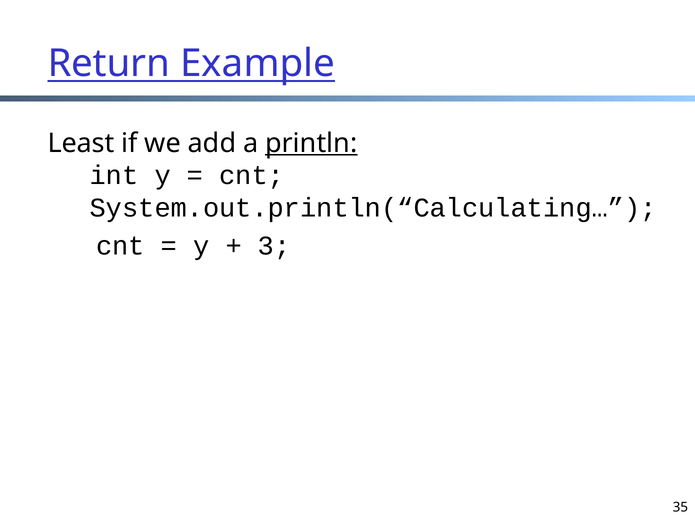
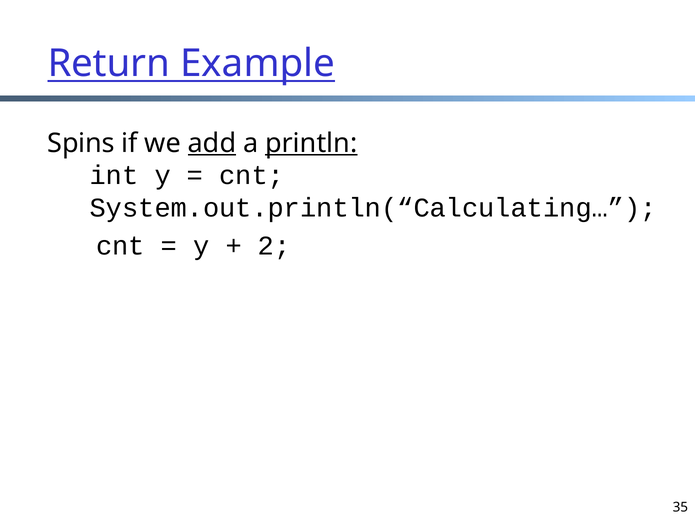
Least: Least -> Spins
add underline: none -> present
3: 3 -> 2
